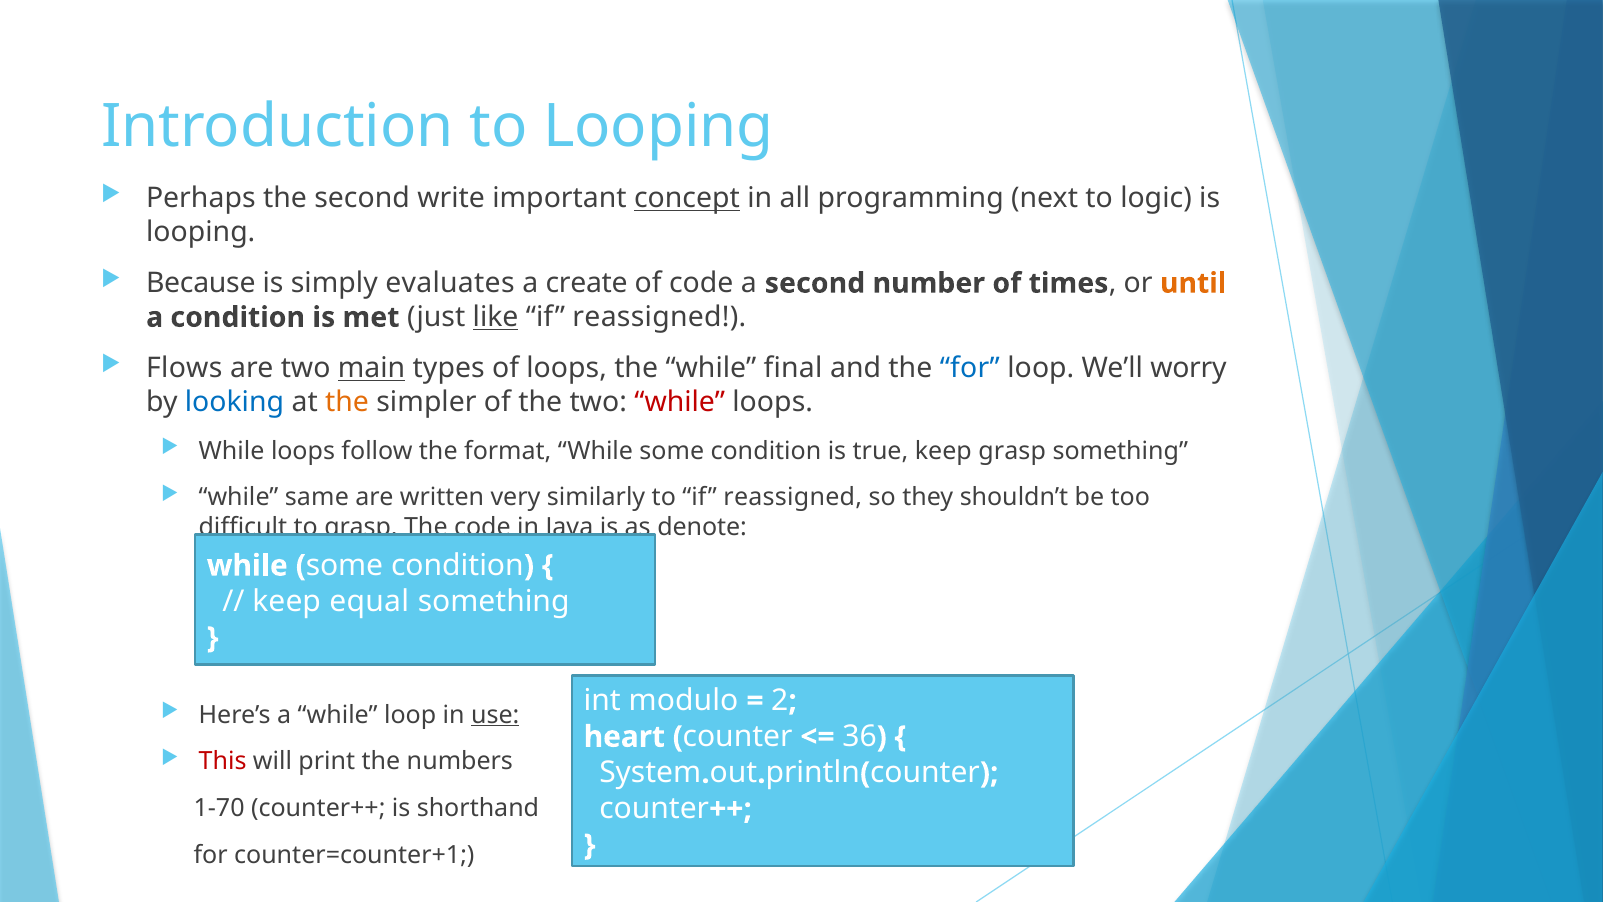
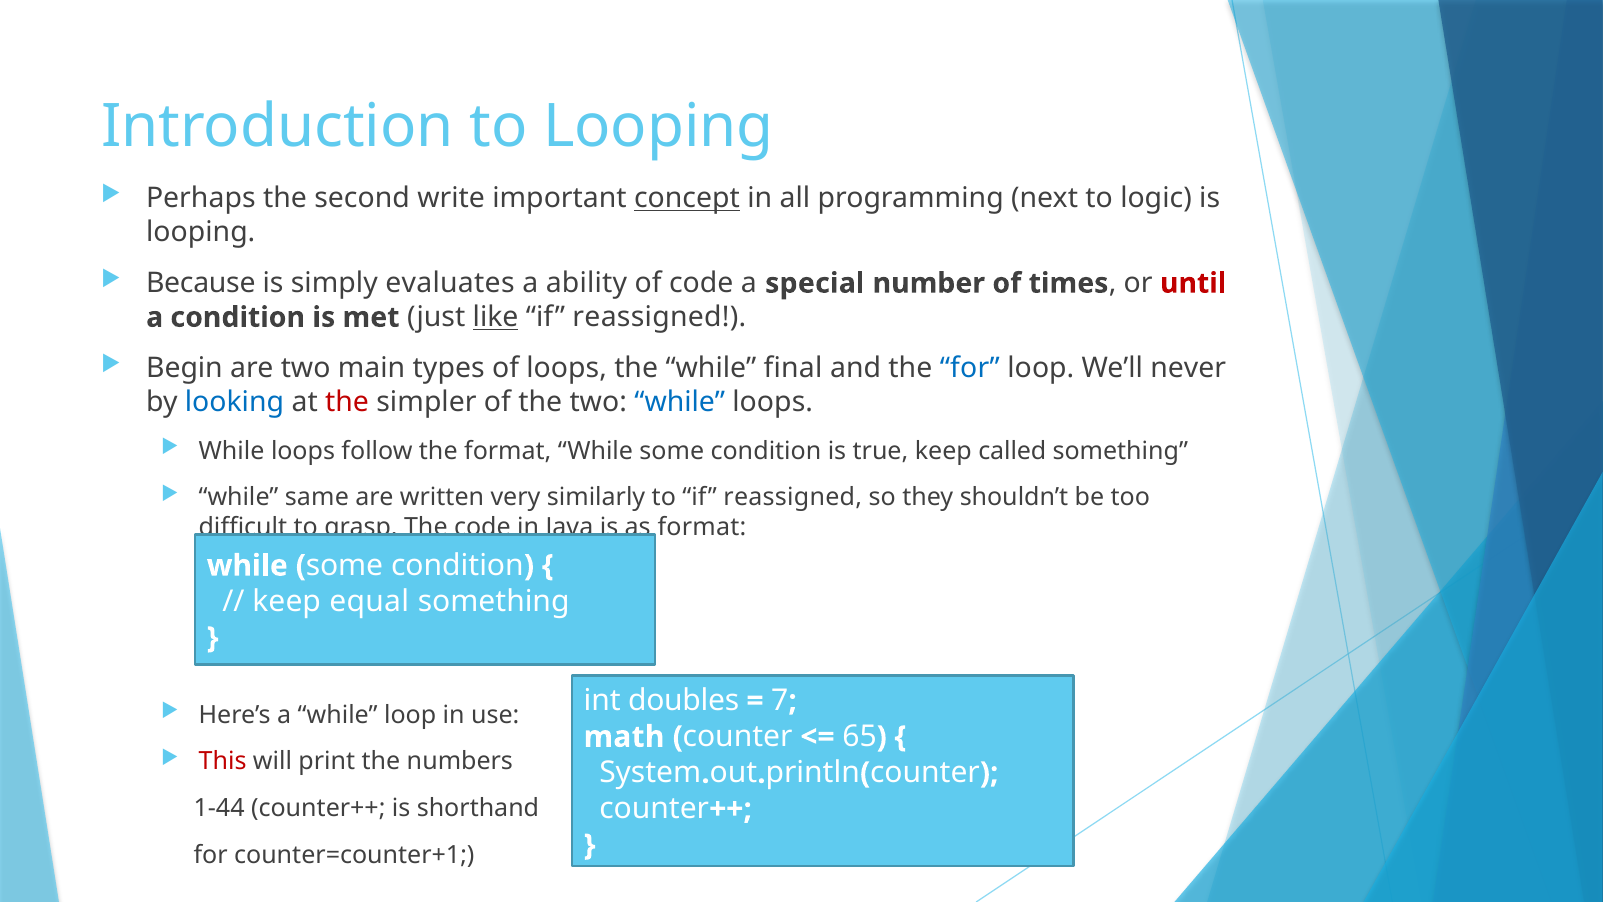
create: create -> ability
a second: second -> special
until colour: orange -> red
Flows: Flows -> Begin
main underline: present -> none
worry: worry -> never
the at (347, 402) colour: orange -> red
while at (680, 402) colour: red -> blue
keep grasp: grasp -> called
denote at (702, 527): denote -> format
modulo: modulo -> doubles
2: 2 -> 7
use underline: present -> none
heart: heart -> math
36: 36 -> 65
1-70: 1-70 -> 1-44
